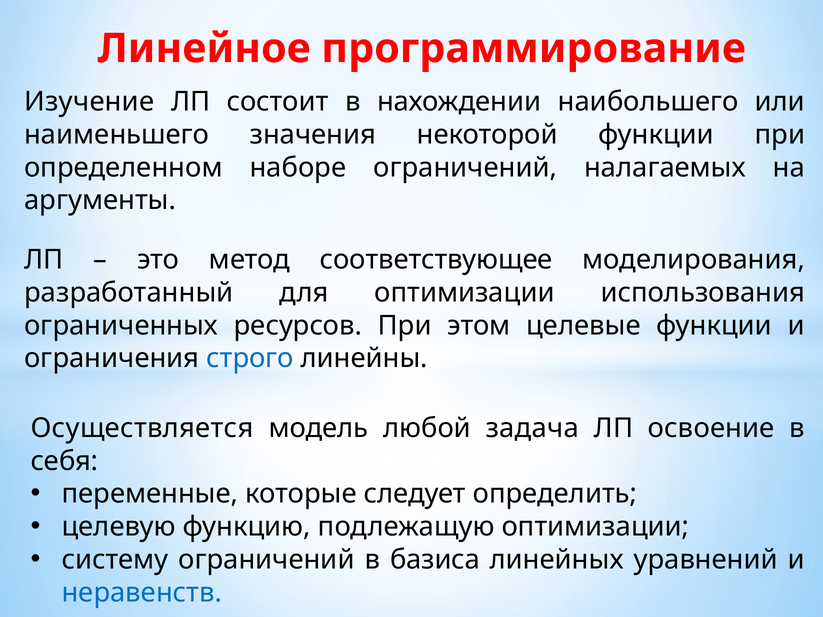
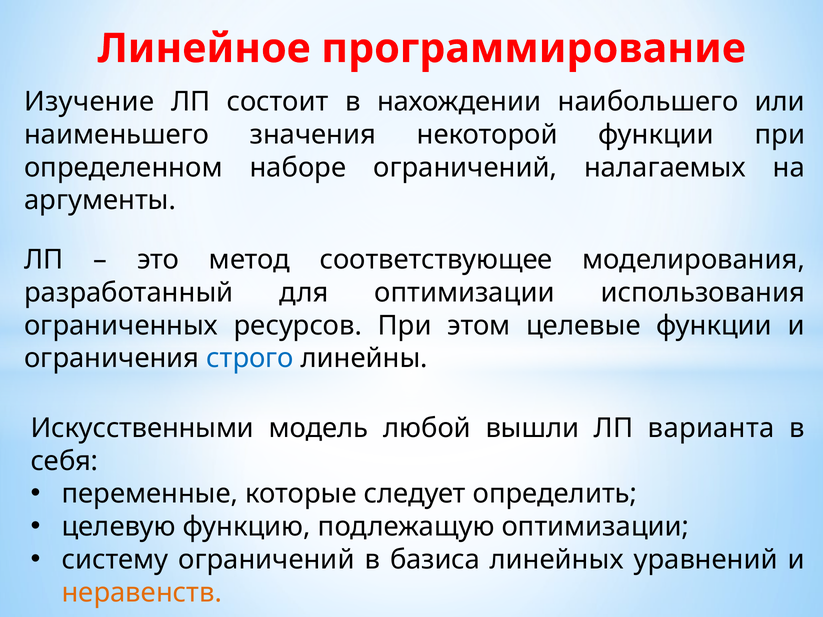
Осуществляется: Осуществляется -> Искусственными
задача: задача -> вышли
освоение: освоение -> варианта
неравенств colour: blue -> orange
